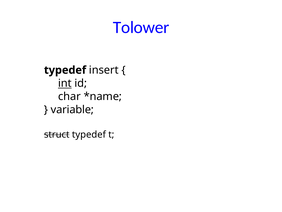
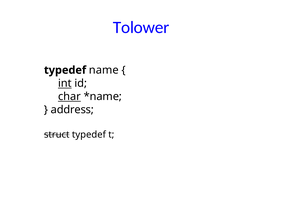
insert: insert -> name
char underline: none -> present
variable: variable -> address
